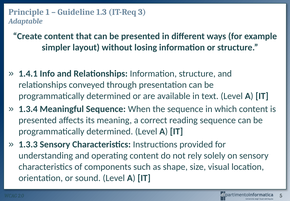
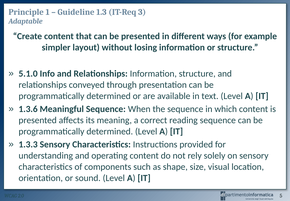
1.4.1: 1.4.1 -> 5.1.0
1.3.4: 1.3.4 -> 1.3.6
